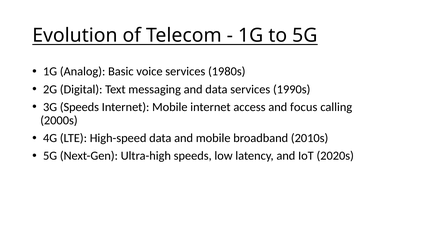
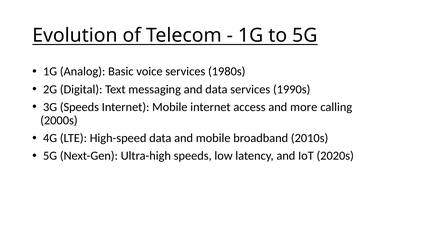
focus: focus -> more
